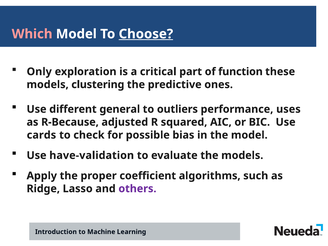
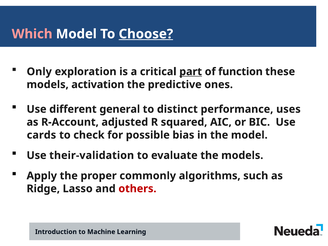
part underline: none -> present
clustering: clustering -> activation
outliers: outliers -> distinct
R-Because: R-Because -> R-Account
have-validation: have-validation -> their-validation
coefficient: coefficient -> commonly
others colour: purple -> red
